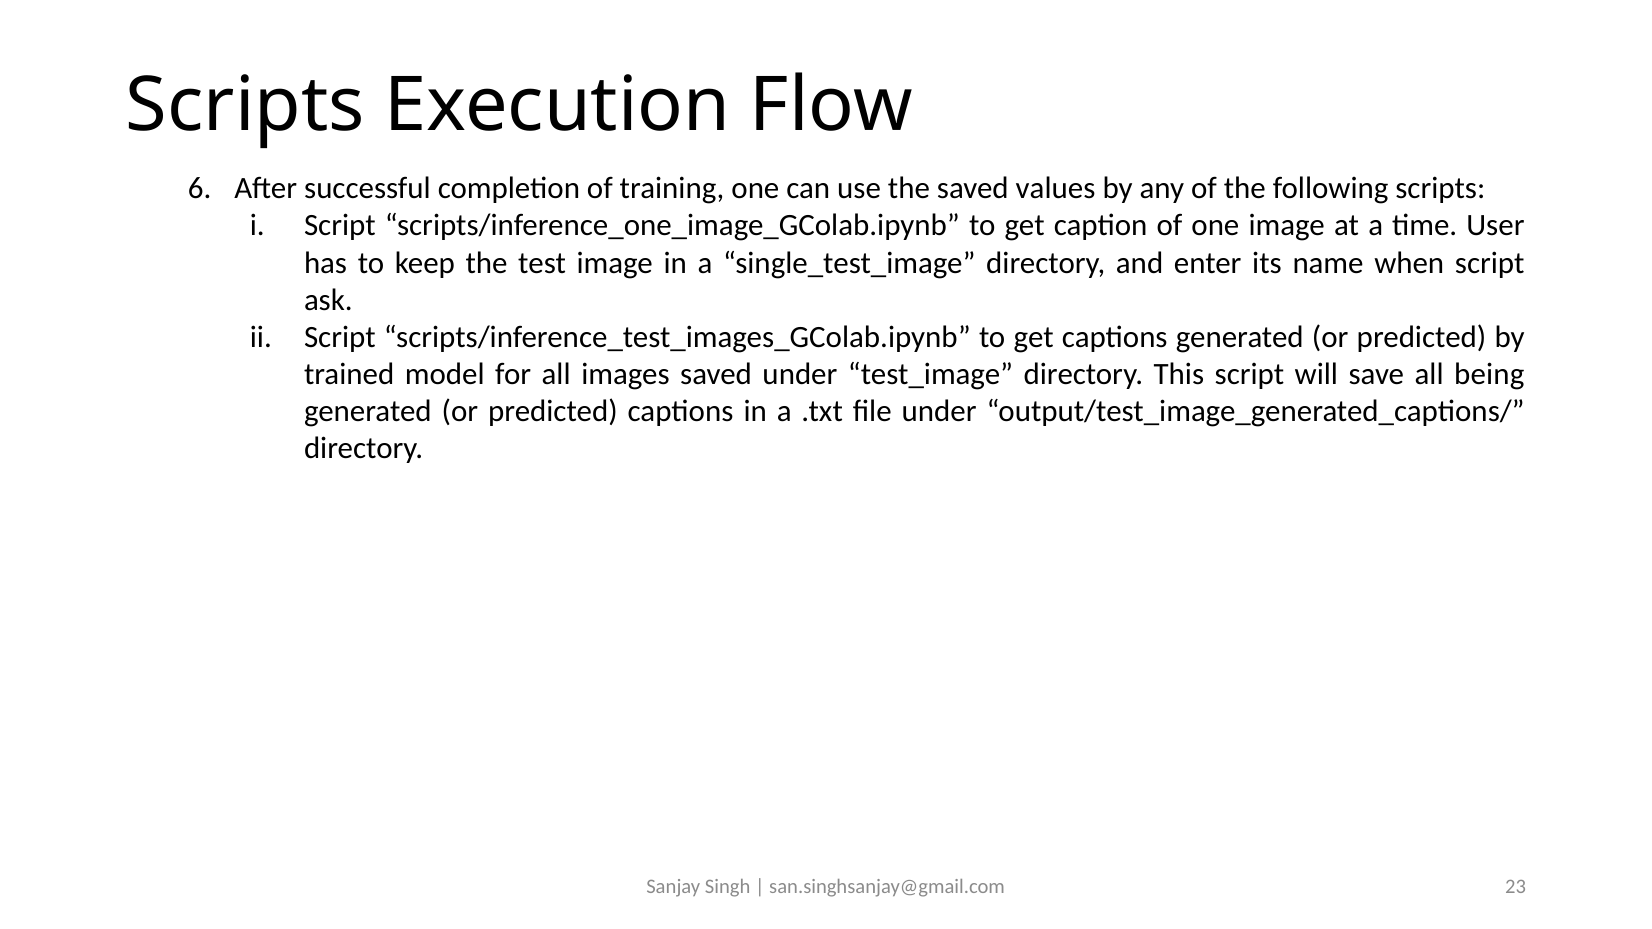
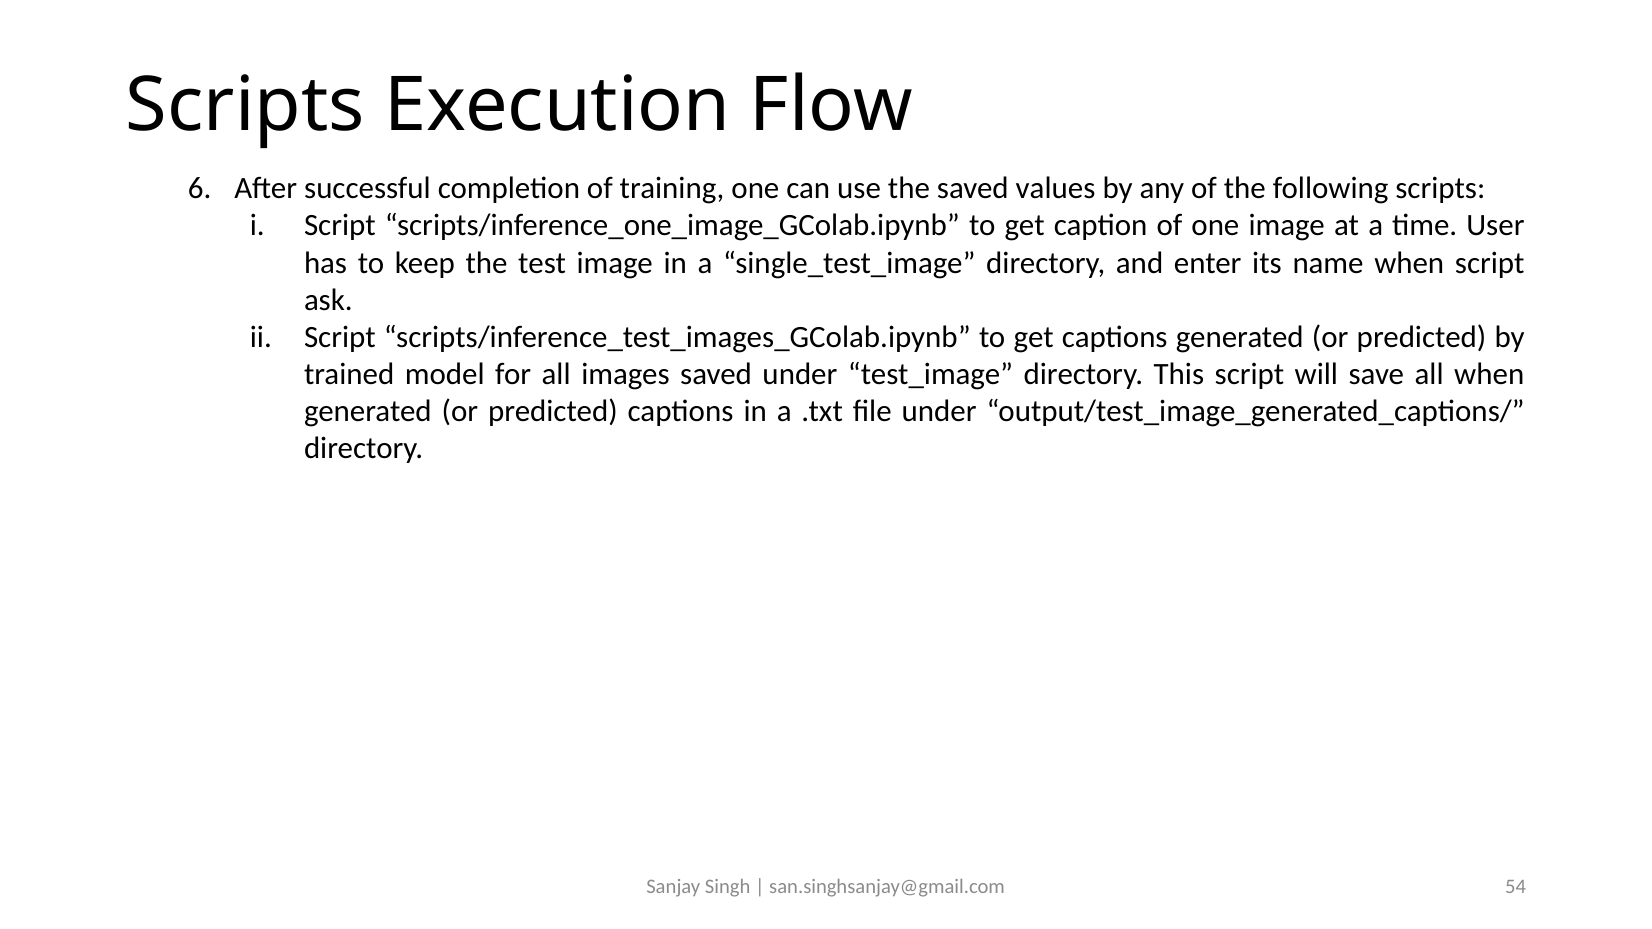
all being: being -> when
23: 23 -> 54
